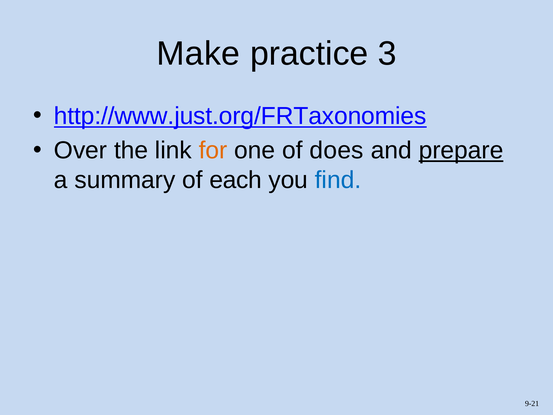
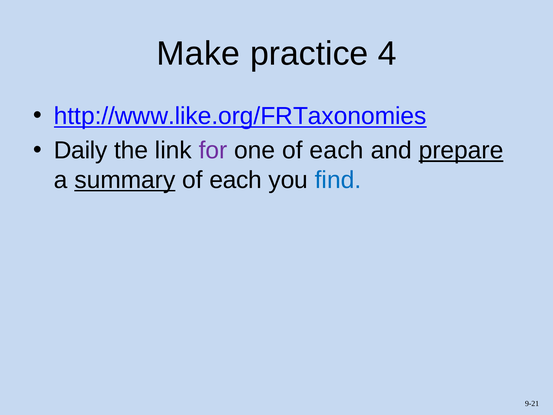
3: 3 -> 4
http://www.just.org/FRTaxonomies: http://www.just.org/FRTaxonomies -> http://www.like.org/FRTaxonomies
Over: Over -> Daily
for colour: orange -> purple
one of does: does -> each
summary underline: none -> present
